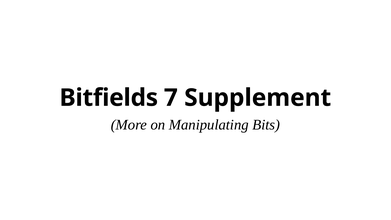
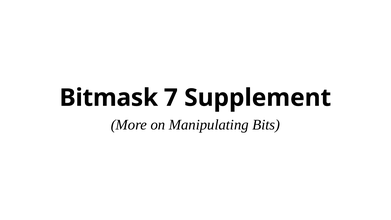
Bitfields: Bitfields -> Bitmask
